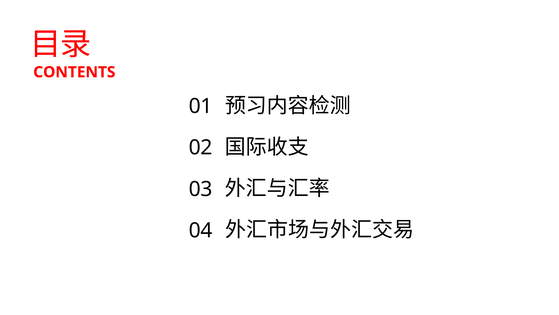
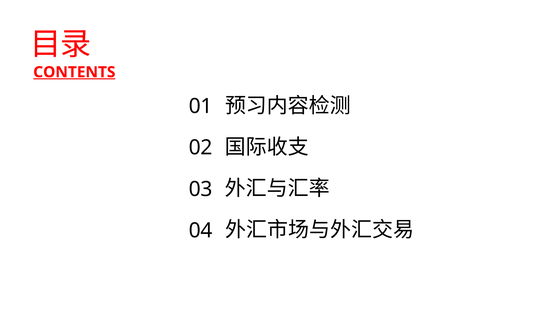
CONTENTS underline: none -> present
